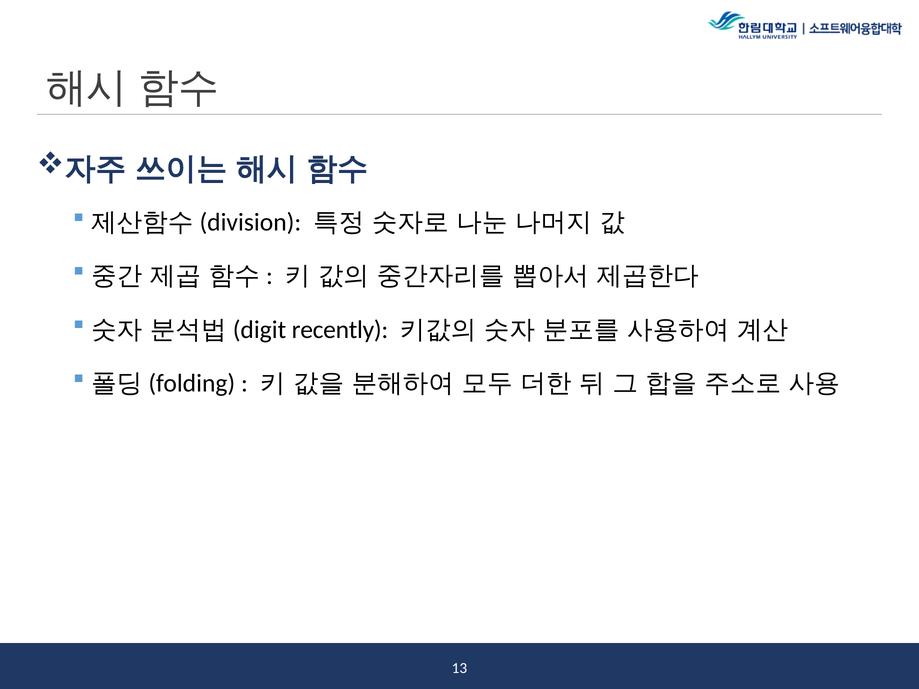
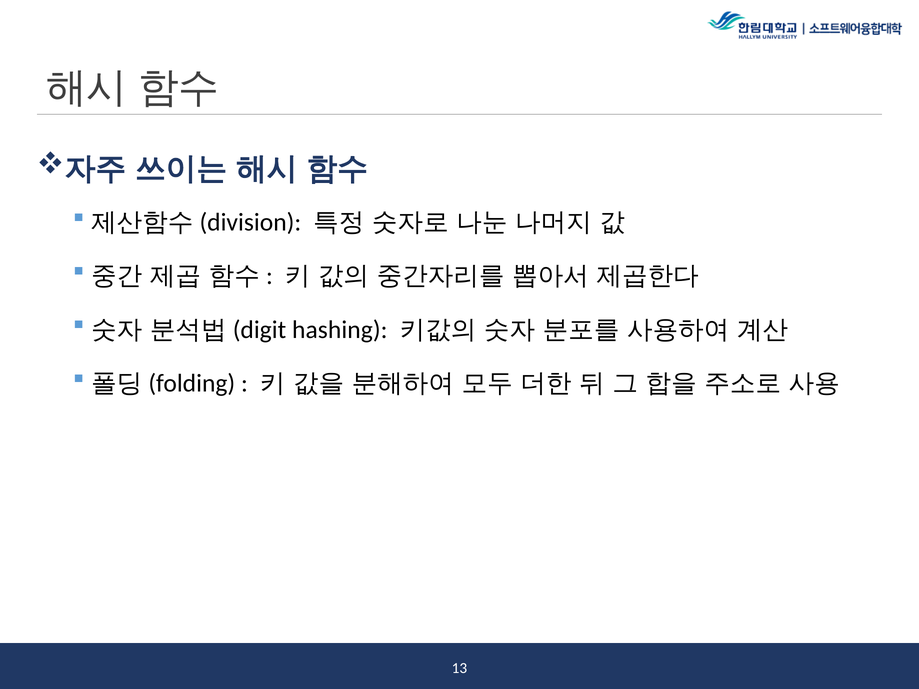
recently: recently -> hashing
